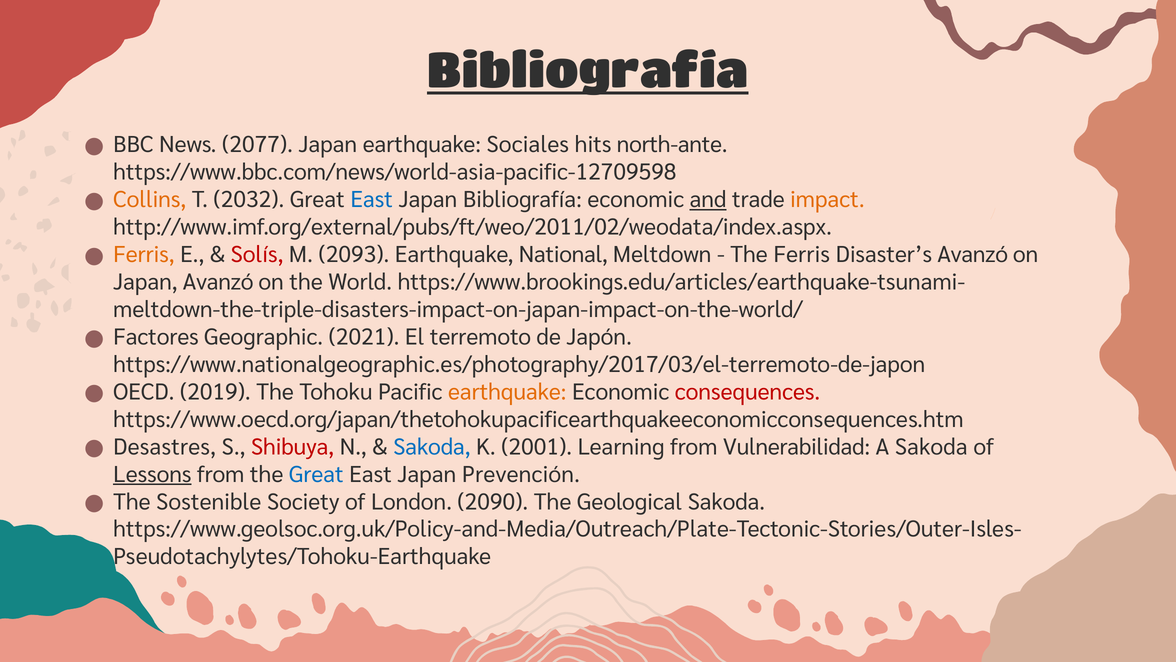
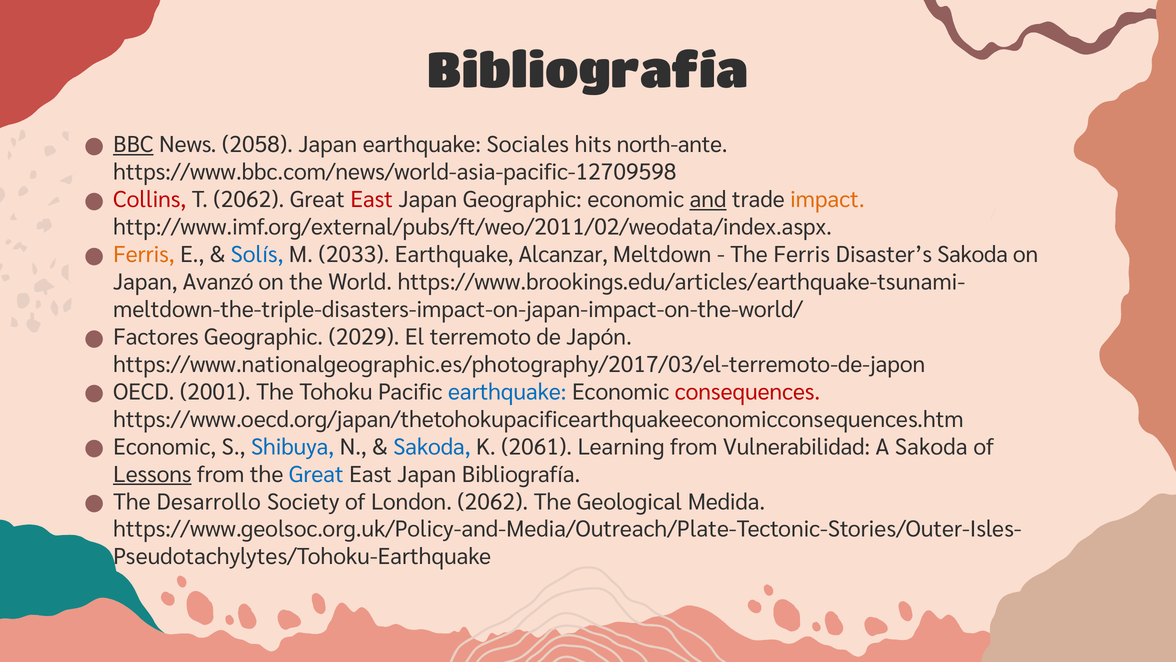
Bibliografía at (588, 72) underline: present -> none
BBC underline: none -> present
2077: 2077 -> 2058
Collins colour: orange -> red
T 2032: 2032 -> 2062
East at (372, 200) colour: blue -> red
Japan Bibliografía: Bibliografía -> Geographic
Solís colour: red -> blue
2093: 2093 -> 2033
National: National -> Alcanzar
Disaster’s Avanzó: Avanzó -> Sakoda
2021: 2021 -> 2029
2019: 2019 -> 2001
earthquake at (507, 392) colour: orange -> blue
Desastres at (165, 447): Desastres -> Economic
Shibuya colour: red -> blue
2001: 2001 -> 2061
Japan Prevención: Prevención -> Bibliografía
Sostenible: Sostenible -> Desarrollo
London 2090: 2090 -> 2062
Geological Sakoda: Sakoda -> Medida
